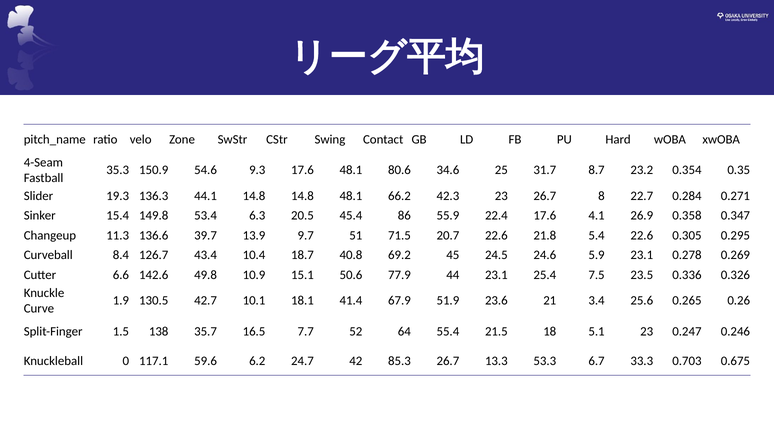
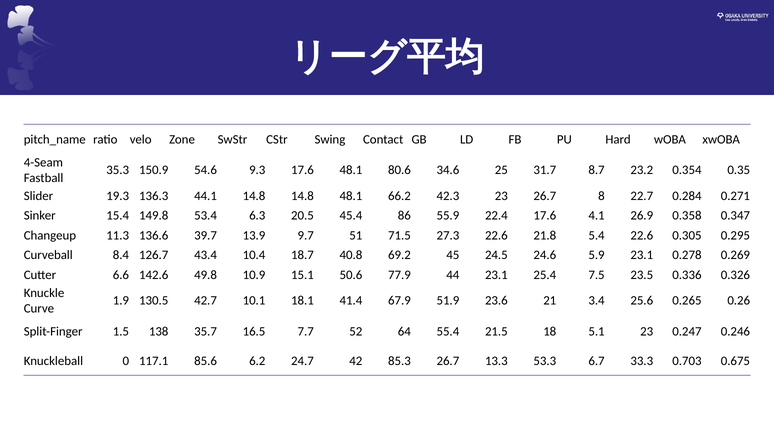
20.7: 20.7 -> 27.3
59.6: 59.6 -> 85.6
